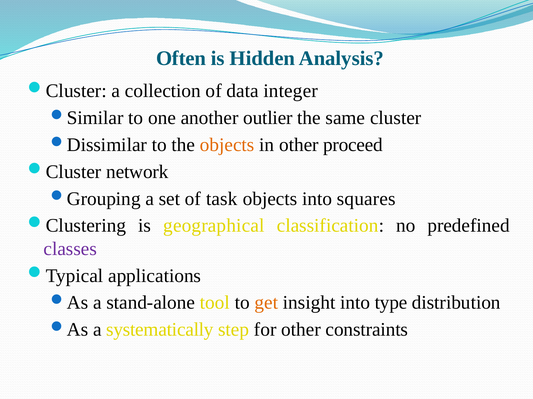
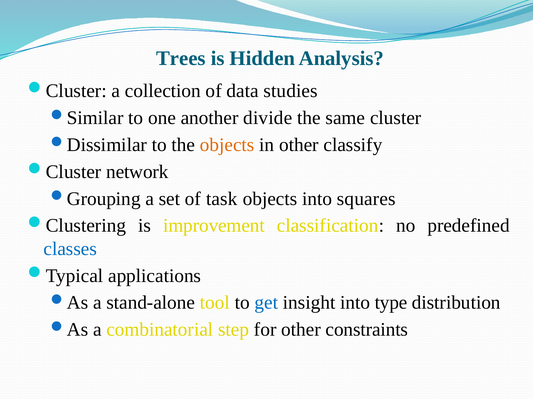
Often: Often -> Trees
integer: integer -> studies
outlier: outlier -> divide
proceed: proceed -> classify
geographical: geographical -> improvement
classes colour: purple -> blue
get colour: orange -> blue
systematically: systematically -> combinatorial
